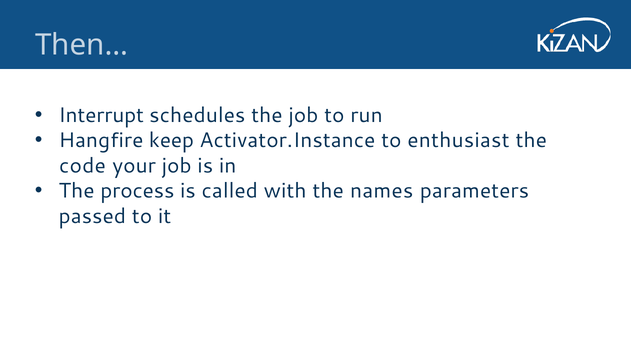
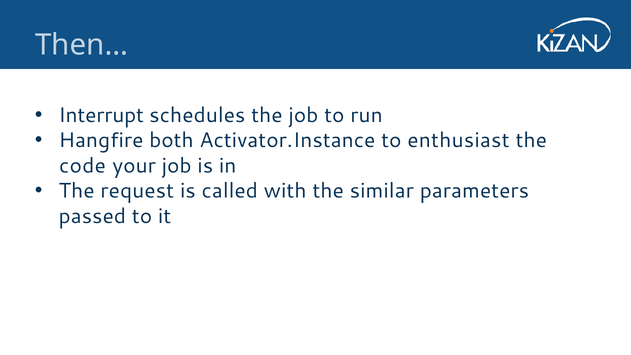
keep: keep -> both
process: process -> request
names: names -> similar
